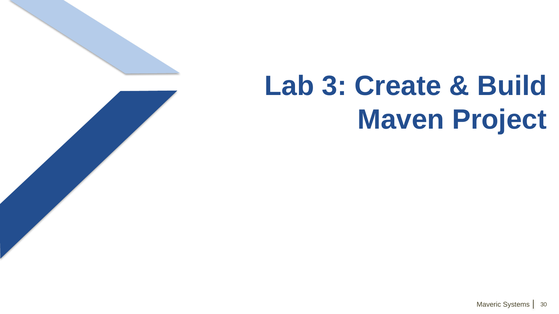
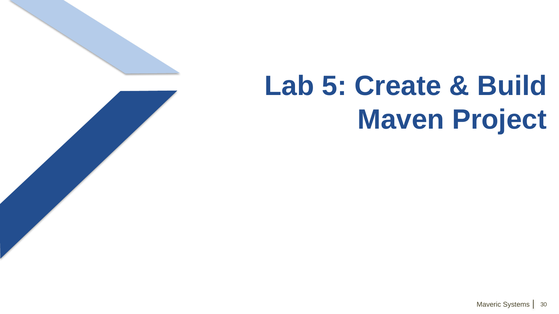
3: 3 -> 5
